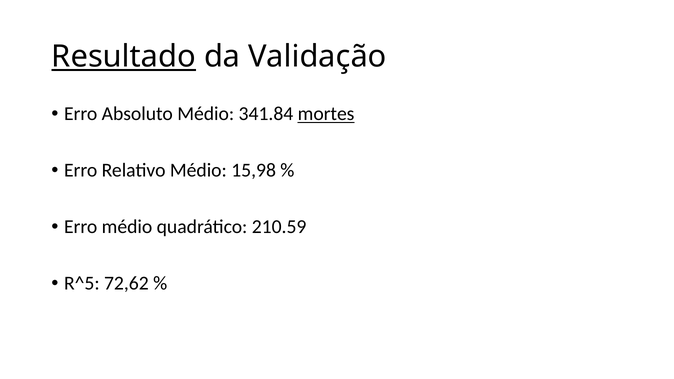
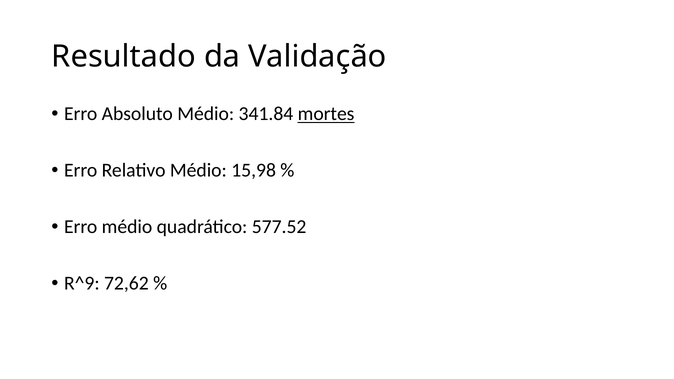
Resultado underline: present -> none
210.59: 210.59 -> 577.52
R^5: R^5 -> R^9
